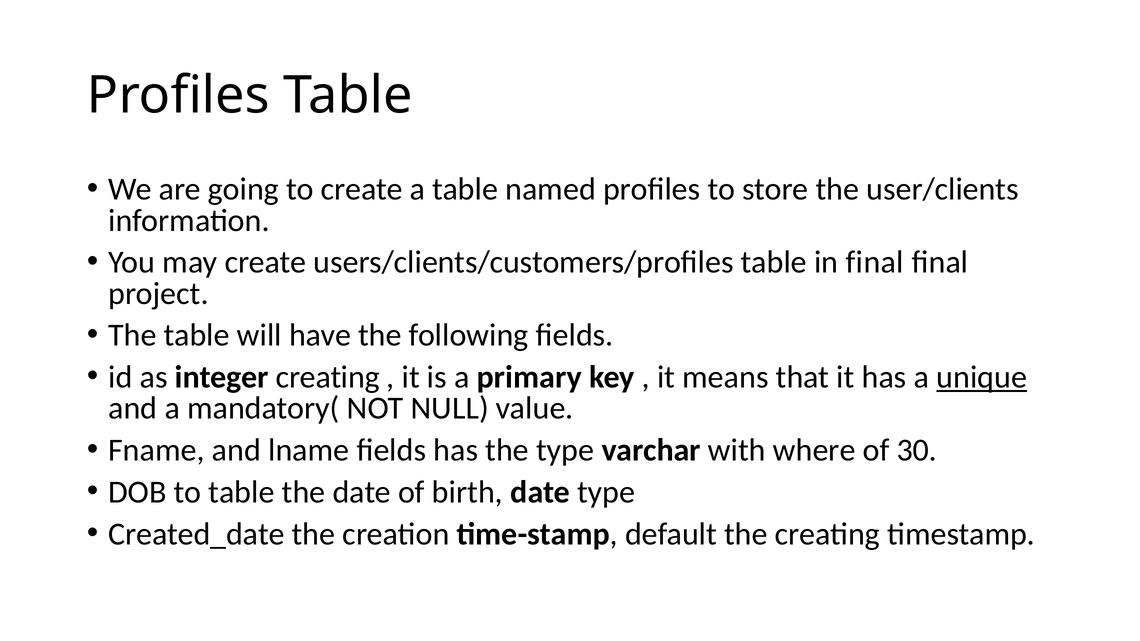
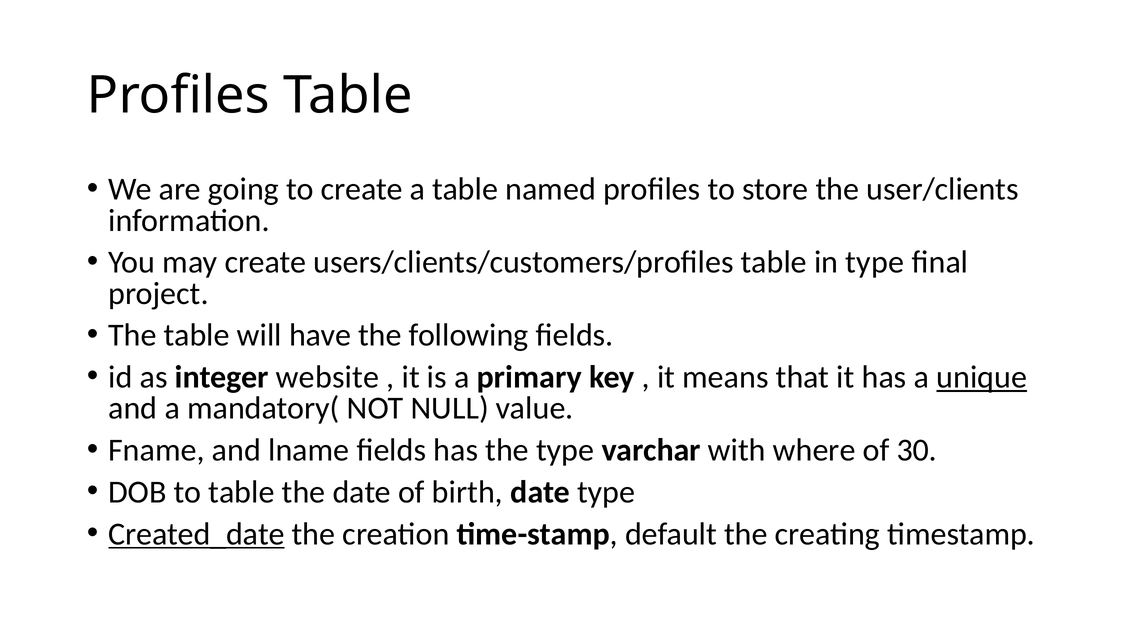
in final: final -> type
integer creating: creating -> website
Created_date underline: none -> present
